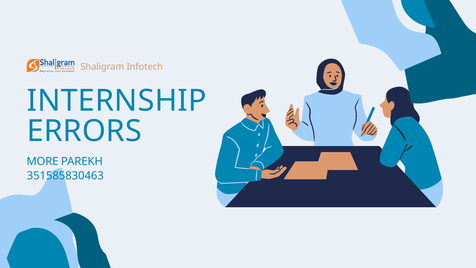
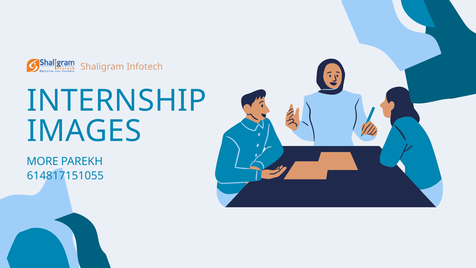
ERRORS: ERRORS -> IMAGES
351585830463: 351585830463 -> 614817151055
